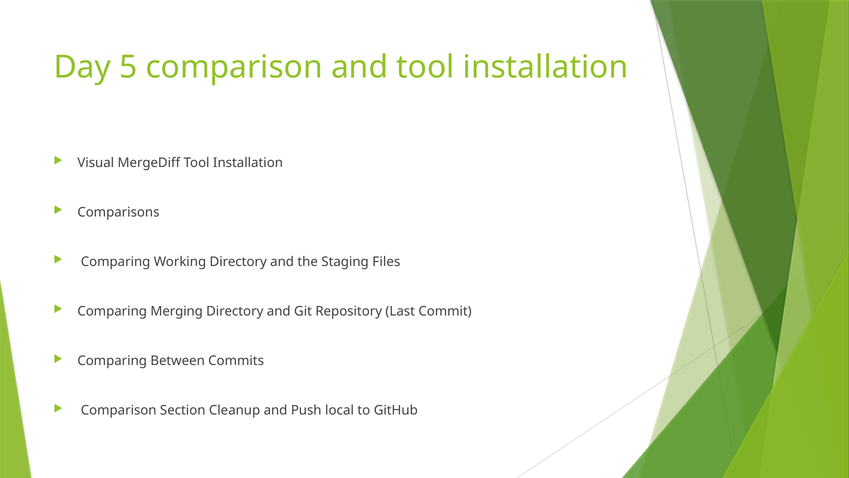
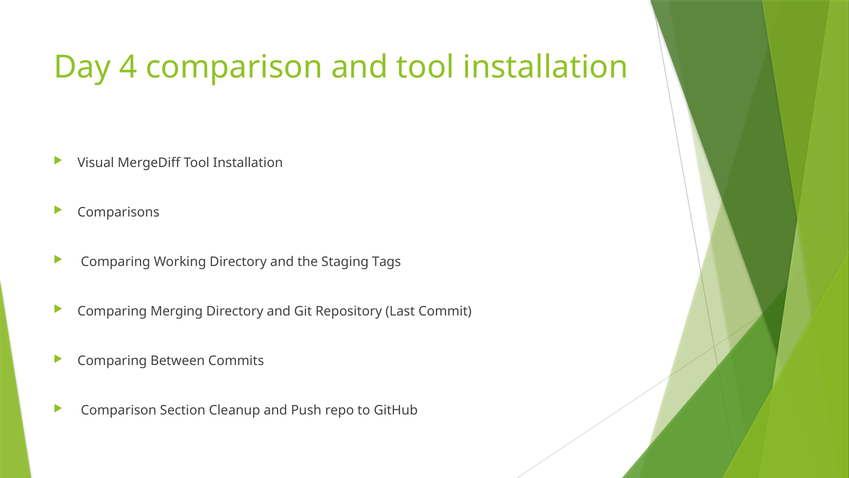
5: 5 -> 4
Files: Files -> Tags
local: local -> repo
